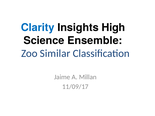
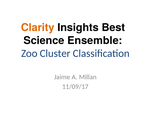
Clarity colour: blue -> orange
High: High -> Best
Similar: Similar -> Cluster
